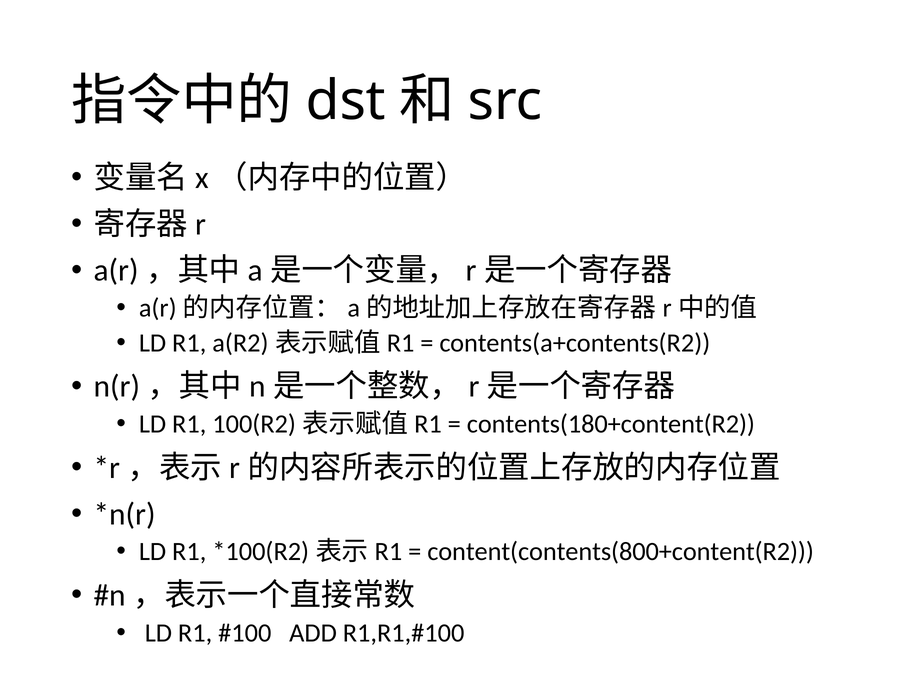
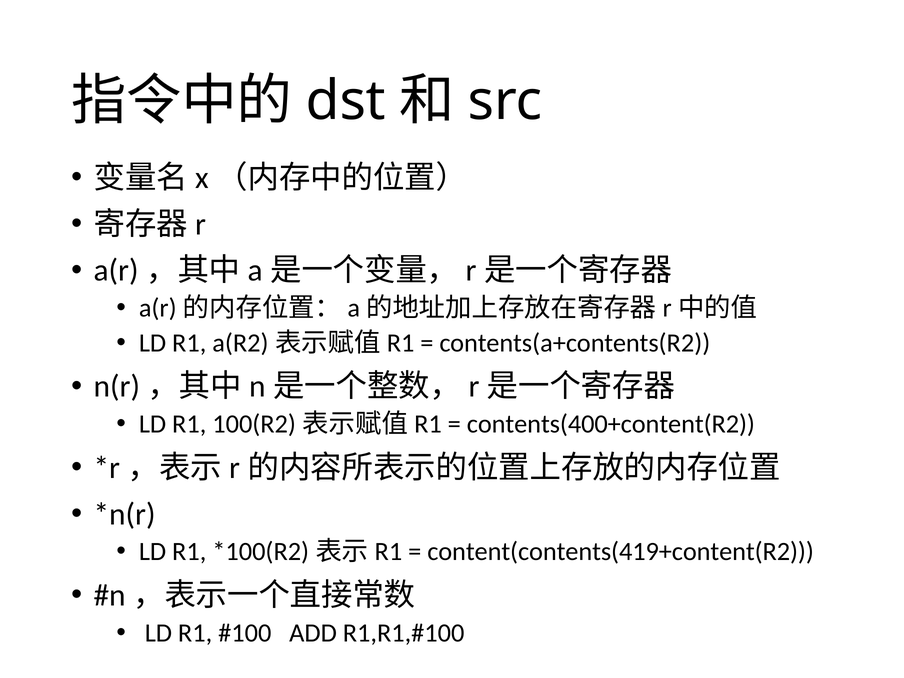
contents(180+content(R2: contents(180+content(R2 -> contents(400+content(R2
content(contents(800+content(R2: content(contents(800+content(R2 -> content(contents(419+content(R2
